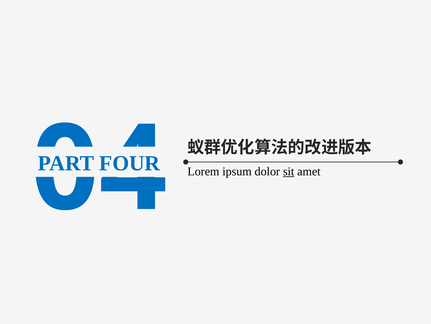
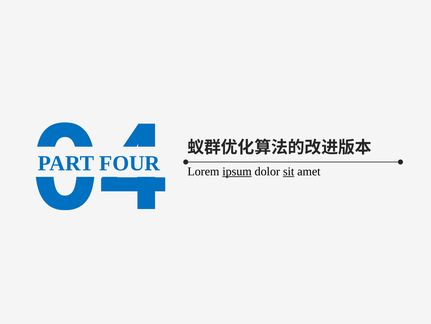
ipsum underline: none -> present
